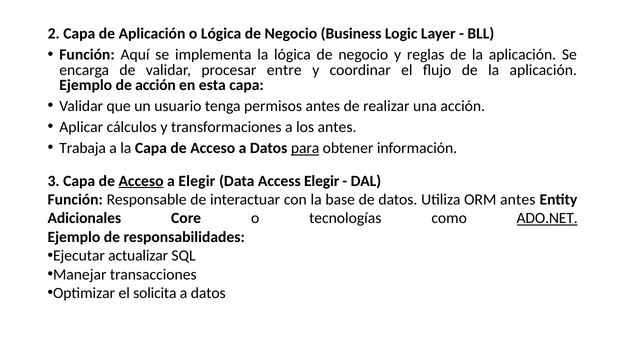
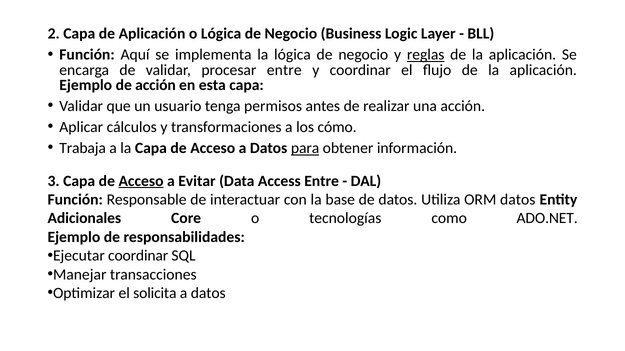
reglas underline: none -> present
los antes: antes -> cómo
a Elegir: Elegir -> Evitar
Access Elegir: Elegir -> Entre
ORM antes: antes -> datos
ADO.NET underline: present -> none
Ejecutar actualizar: actualizar -> coordinar
